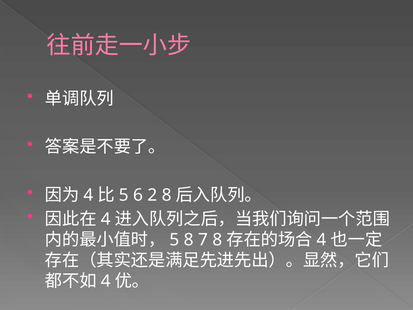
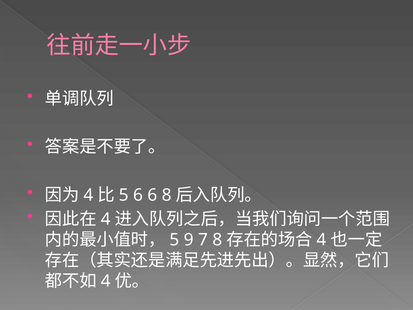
6 2: 2 -> 6
8 at (189, 240): 8 -> 9
